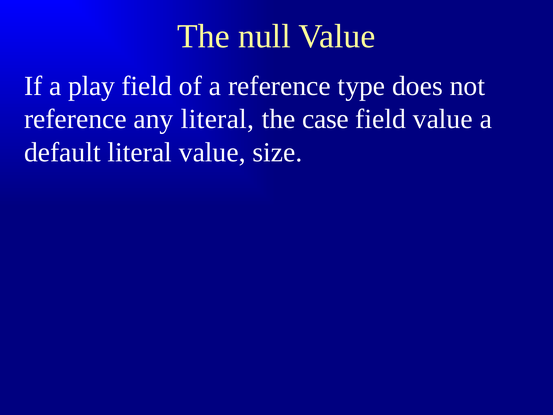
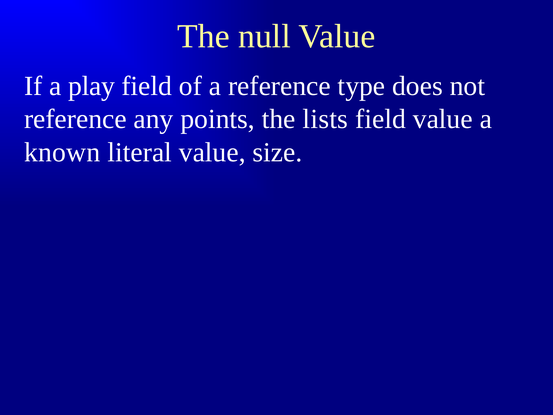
any literal: literal -> points
case: case -> lists
default: default -> known
